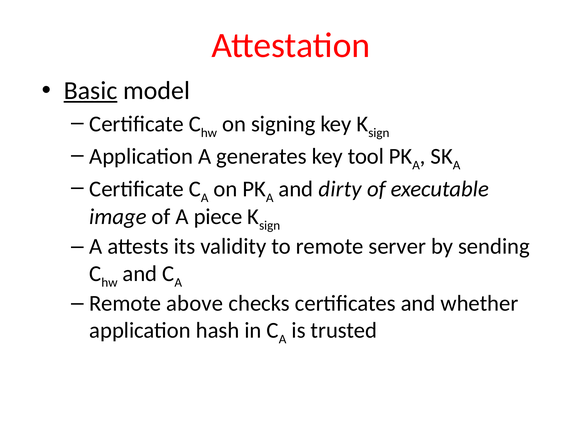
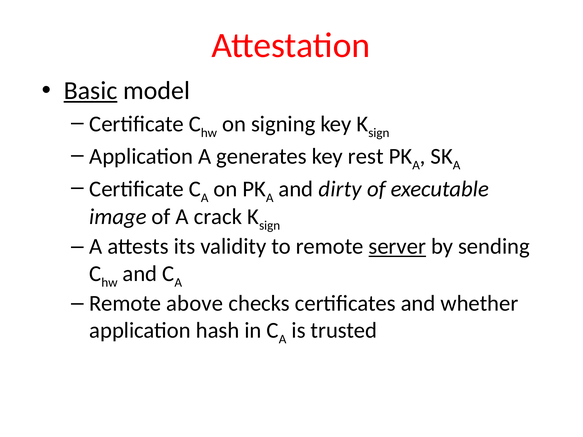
tool: tool -> rest
piece: piece -> crack
server underline: none -> present
